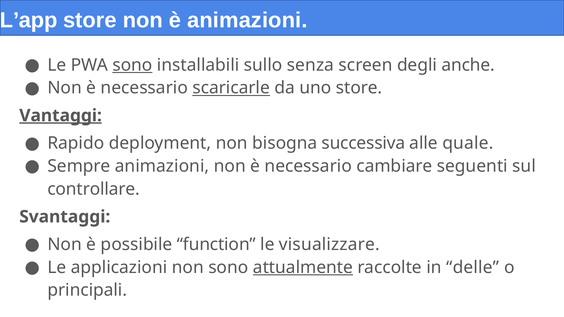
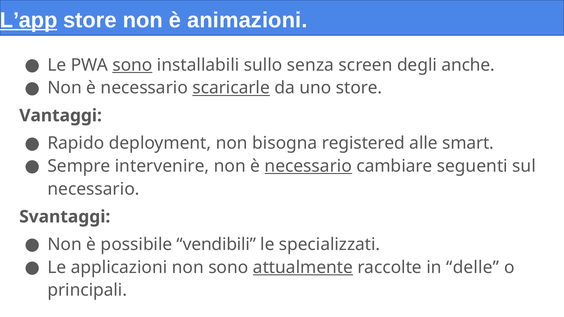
L’app underline: none -> present
Vantaggi underline: present -> none
successiva: successiva -> registered
quale: quale -> smart
Sempre animazioni: animazioni -> intervenire
necessario at (308, 166) underline: none -> present
controllare at (94, 189): controllare -> necessario
function: function -> vendibili
visualizzare: visualizzare -> specializzati
